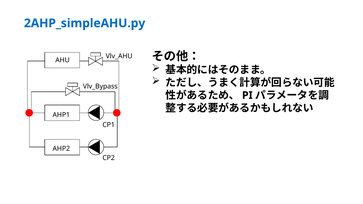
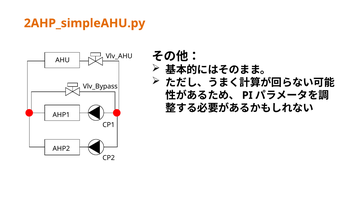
2AHP_simpleAHU.py colour: blue -> orange
